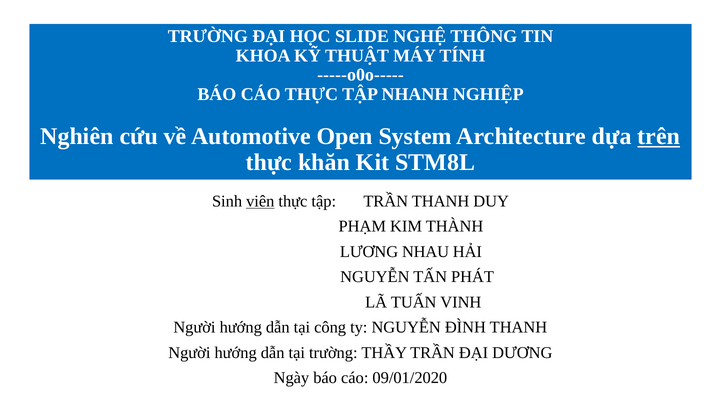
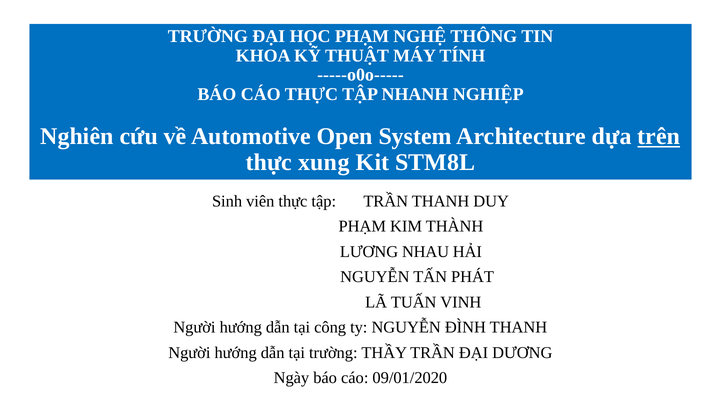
HỌC SLIDE: SLIDE -> PHẠM
khăn: khăn -> xung
viên underline: present -> none
